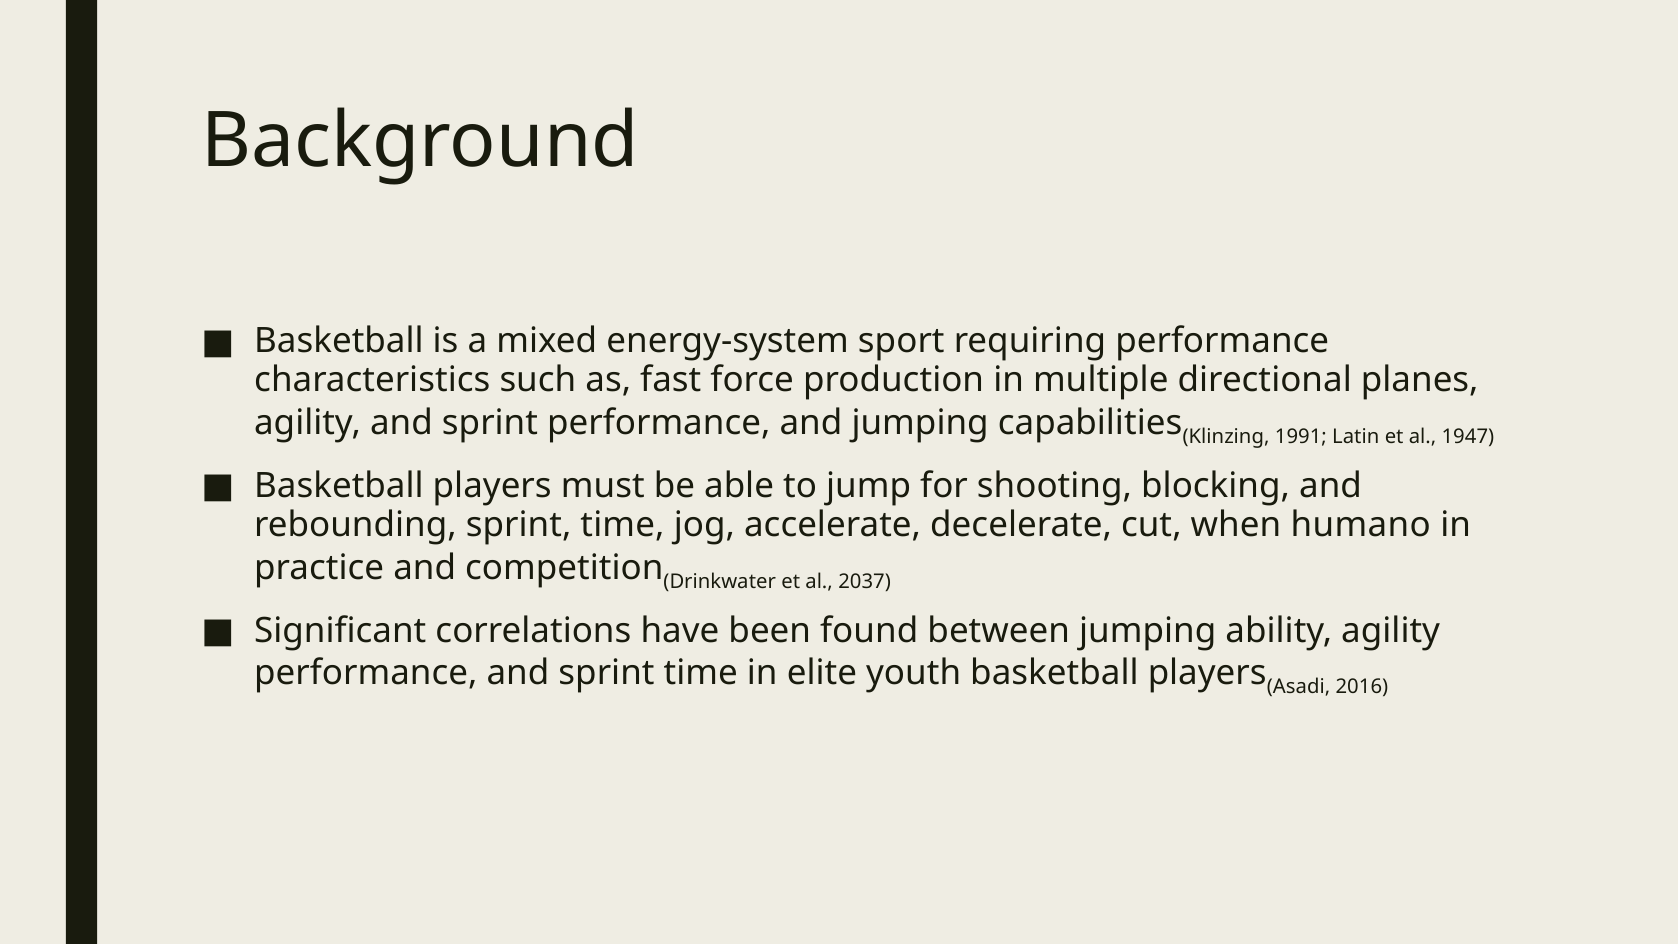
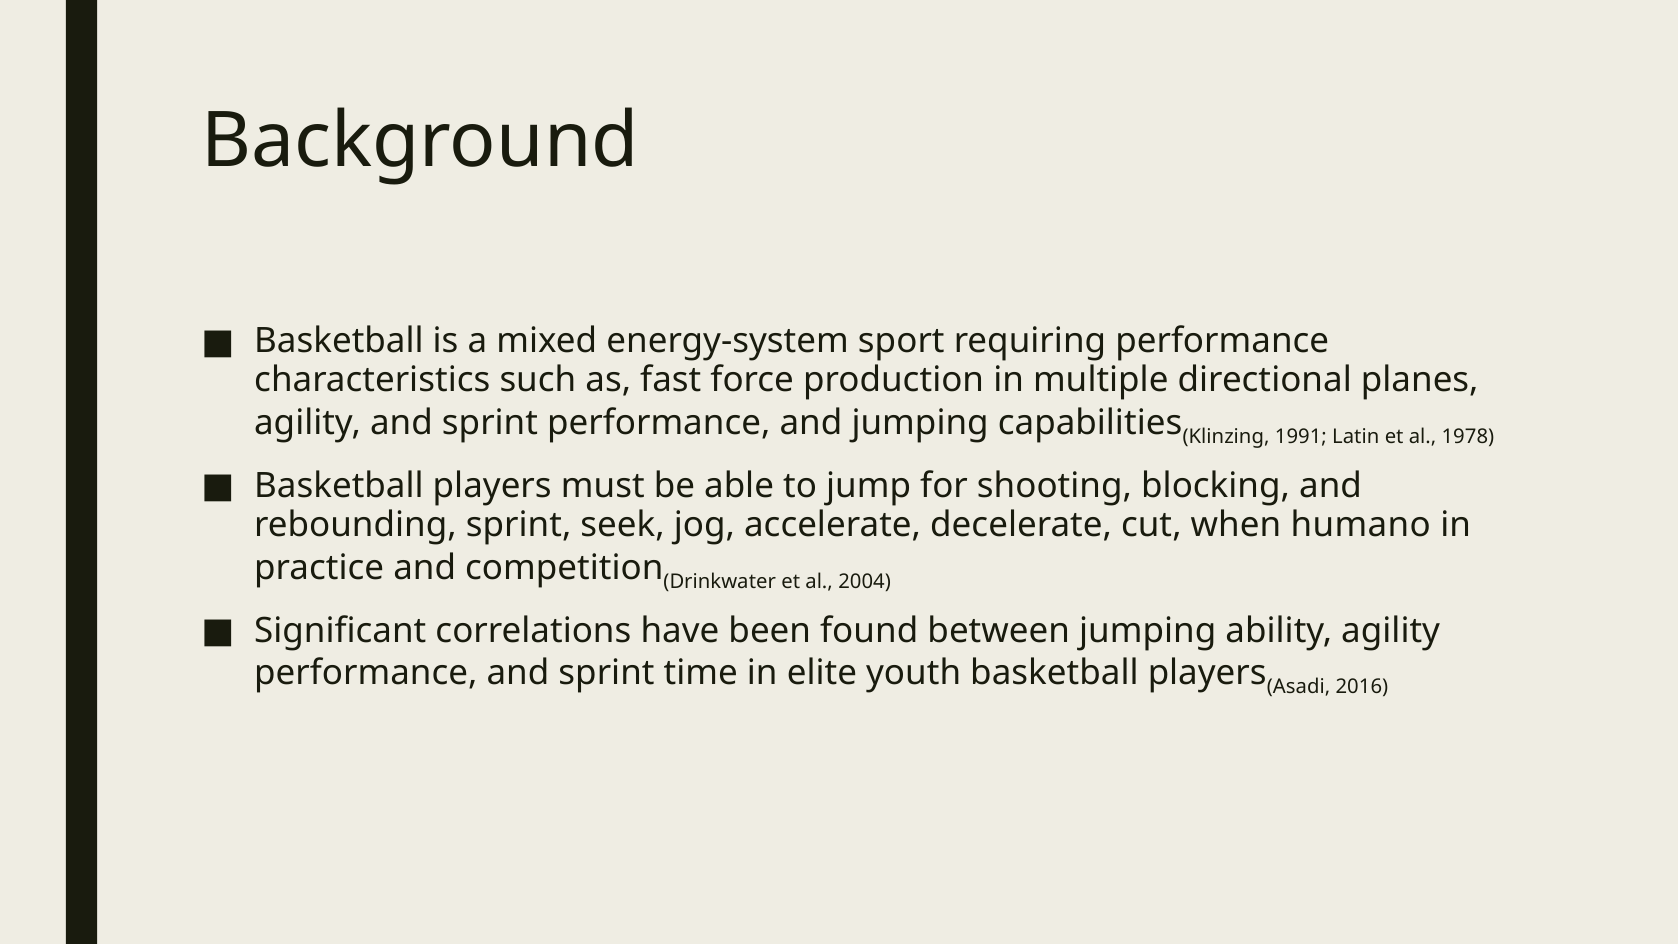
1947: 1947 -> 1978
rebounding sprint time: time -> seek
2037: 2037 -> 2004
